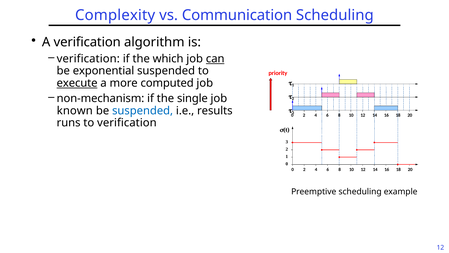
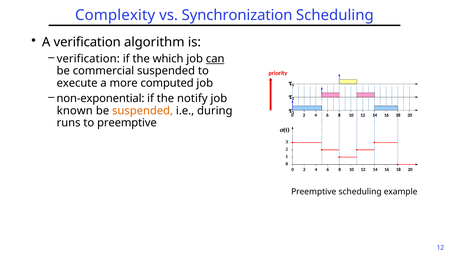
Communication: Communication -> Synchronization
exponential: exponential -> commercial
execute underline: present -> none
non-mechanism: non-mechanism -> non-exponential
single: single -> notify
suspended at (143, 111) colour: blue -> orange
results: results -> during
to verification: verification -> preemptive
